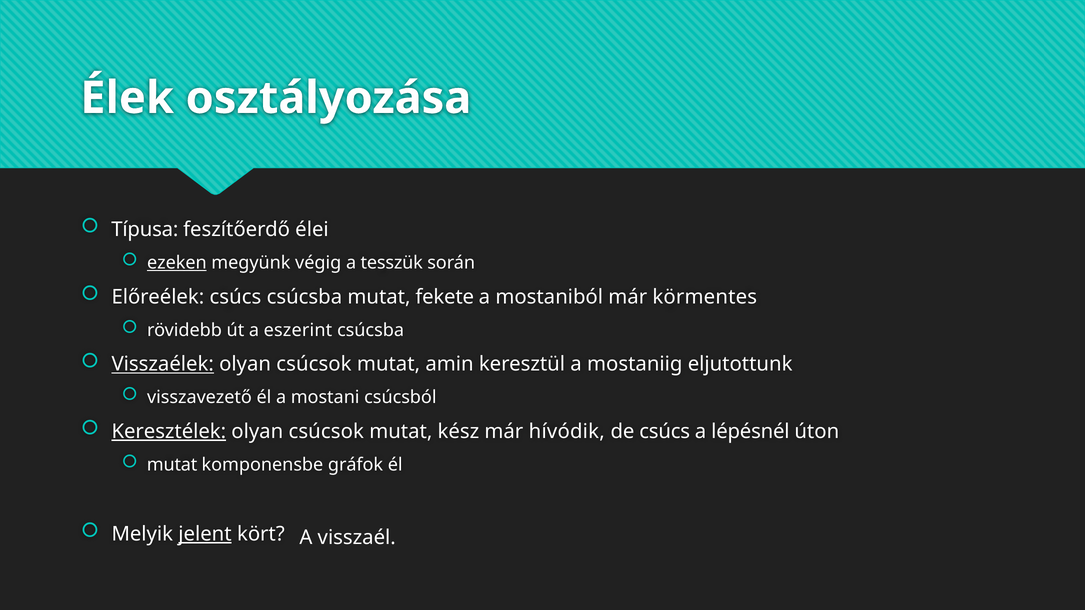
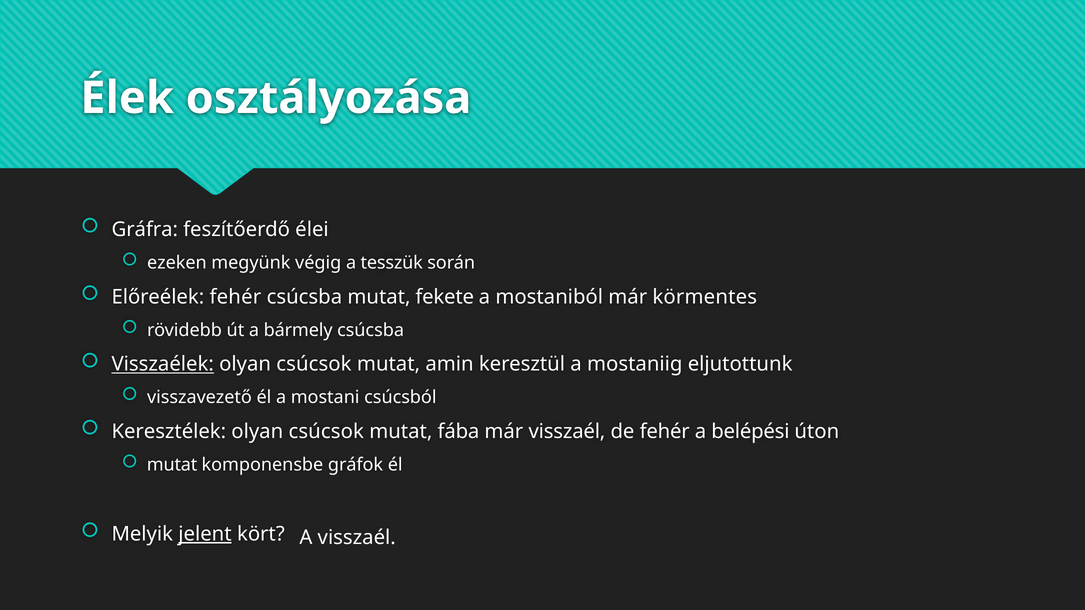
Típusa: Típusa -> Gráfra
ezeken underline: present -> none
Előreélek csúcs: csúcs -> fehér
eszerint: eszerint -> bármely
Keresztélek underline: present -> none
kész: kész -> fába
már hívódik: hívódik -> visszaél
de csúcs: csúcs -> fehér
lépésnél: lépésnél -> belépési
